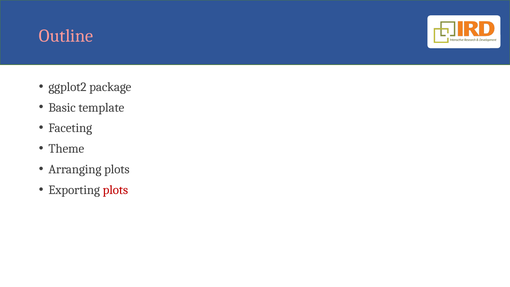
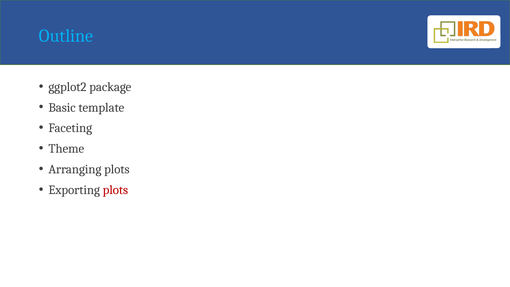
Outline colour: pink -> light blue
